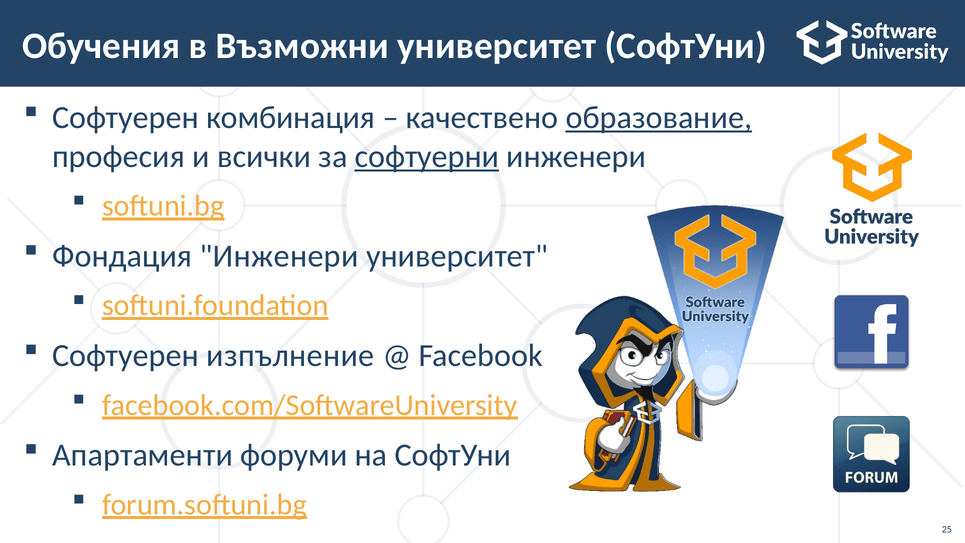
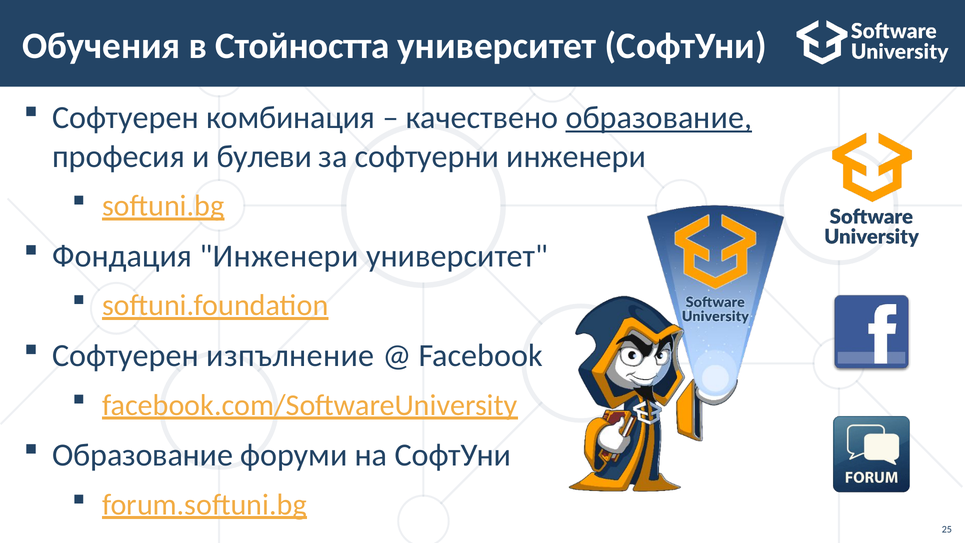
Възможни: Възможни -> Стойността
всички: всички -> булеви
софтуерни underline: present -> none
Апартаменти at (143, 455): Апартаменти -> Образование
